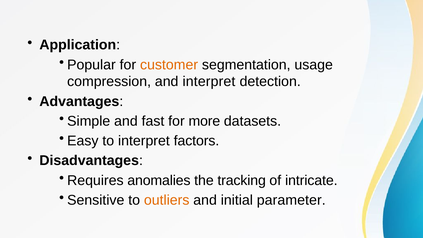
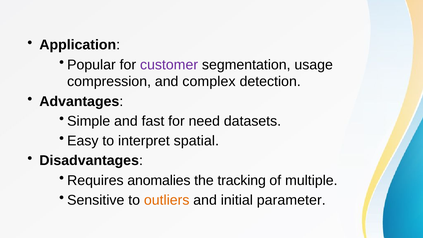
customer colour: orange -> purple
and interpret: interpret -> complex
more: more -> need
factors: factors -> spatial
intricate: intricate -> multiple
